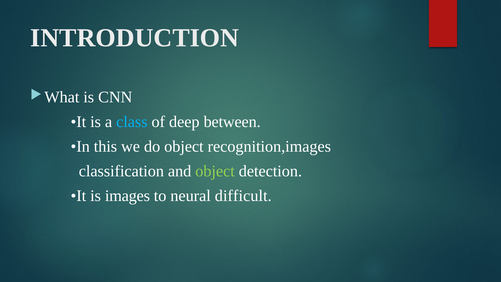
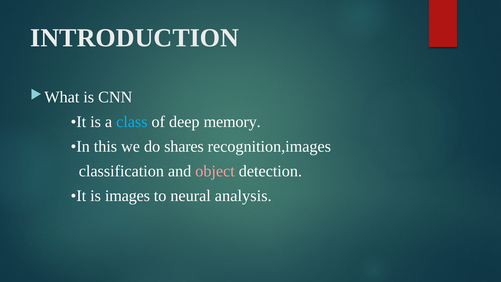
between: between -> memory
do object: object -> shares
object at (215, 171) colour: light green -> pink
difficult: difficult -> analysis
